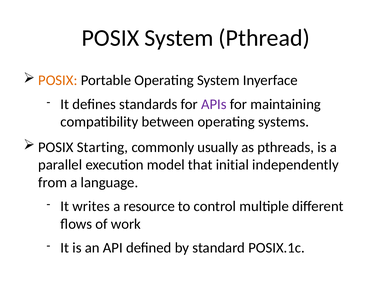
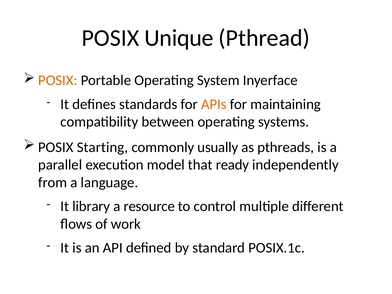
POSIX System: System -> Unique
APIs colour: purple -> orange
initial: initial -> ready
writes: writes -> library
